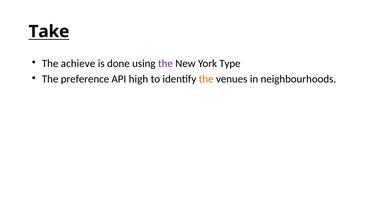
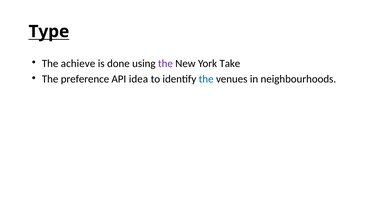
Take: Take -> Type
Type: Type -> Take
high: high -> idea
the at (206, 79) colour: orange -> blue
